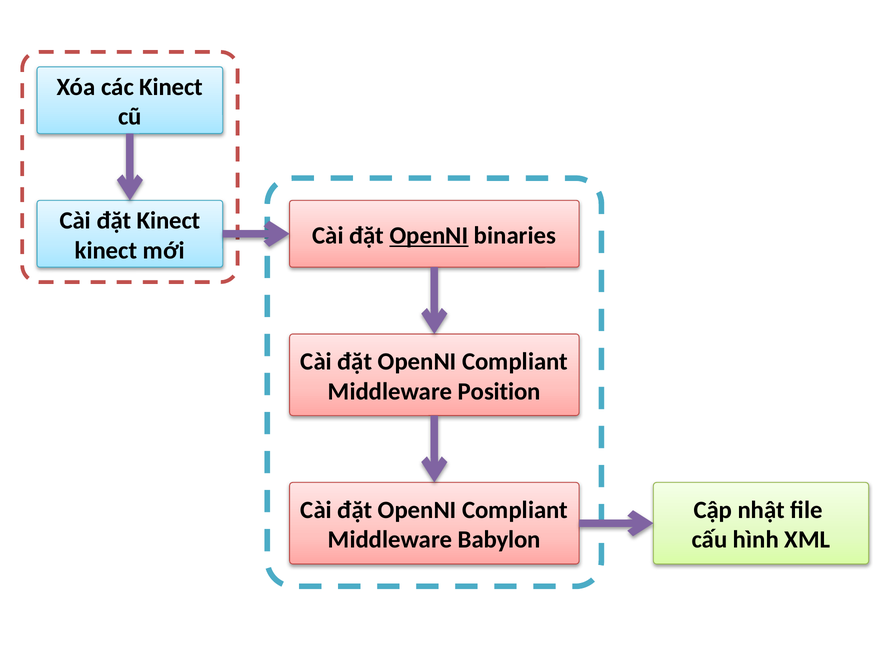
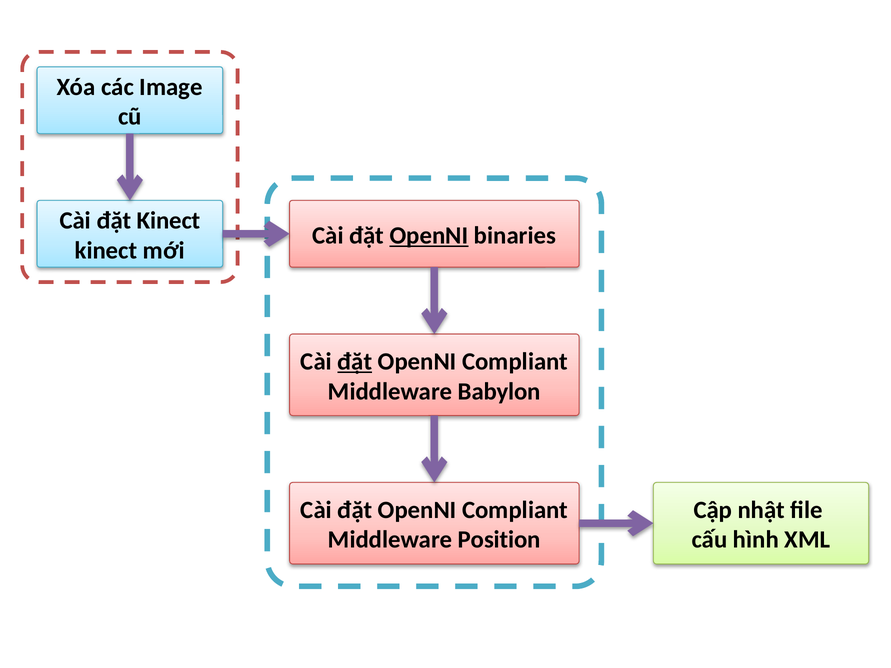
các Kinect: Kinect -> Image
đặt at (355, 362) underline: none -> present
Position: Position -> Babylon
Babylon: Babylon -> Position
